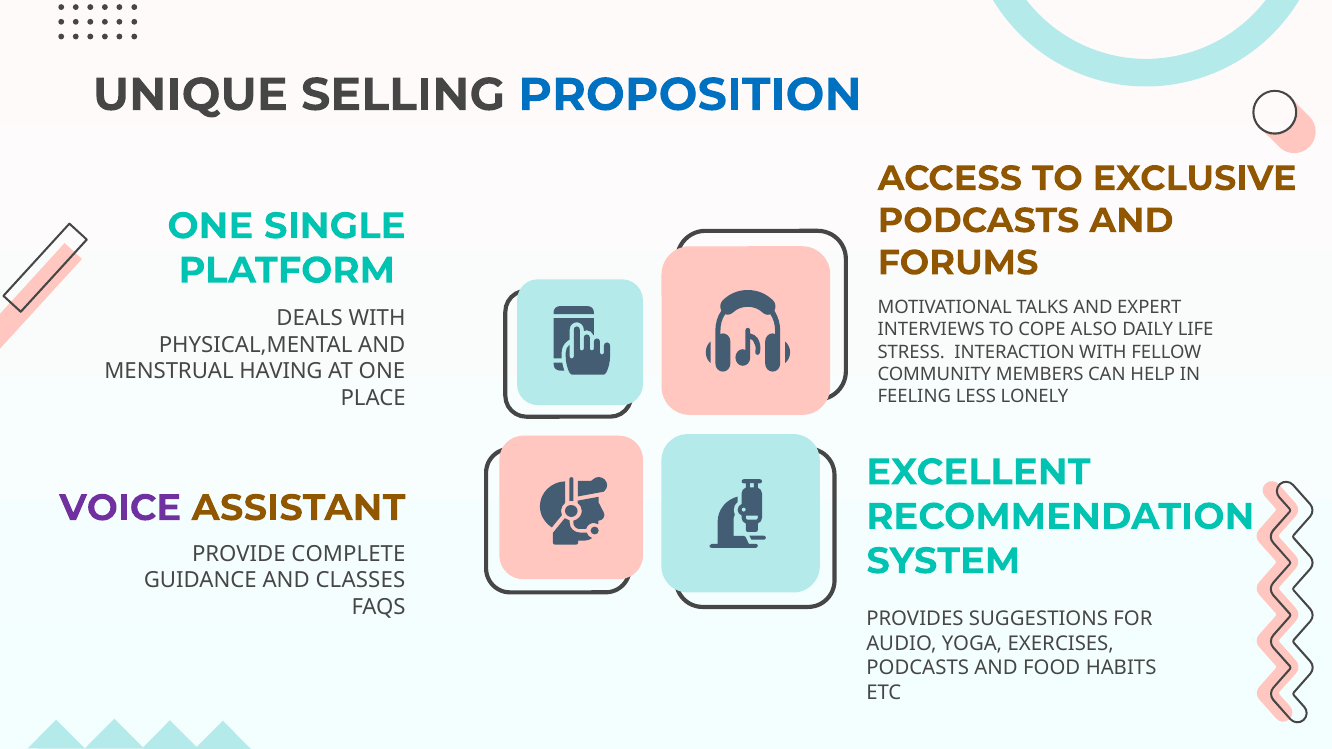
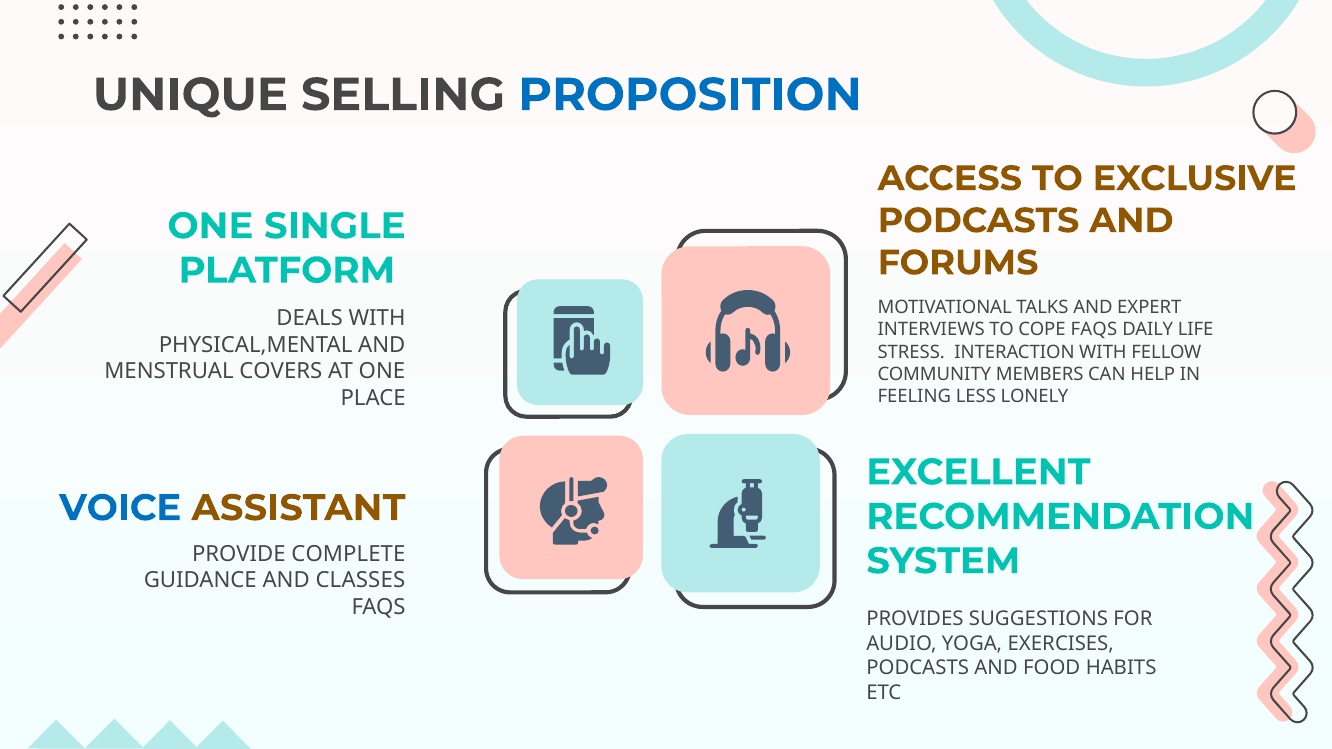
COPE ALSO: ALSO -> FAQS
HAVING: HAVING -> COVERS
VOICE colour: purple -> blue
